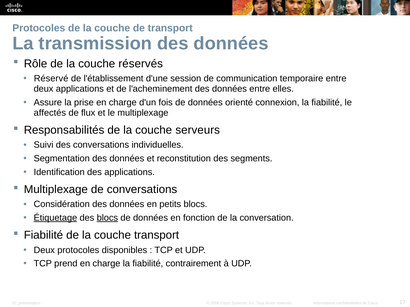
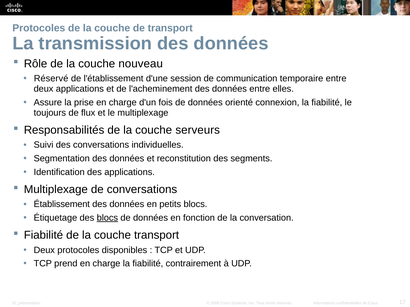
couche réservés: réservés -> nouveau
affectés: affectés -> toujours
Considération: Considération -> Établissement
Étiquetage underline: present -> none
